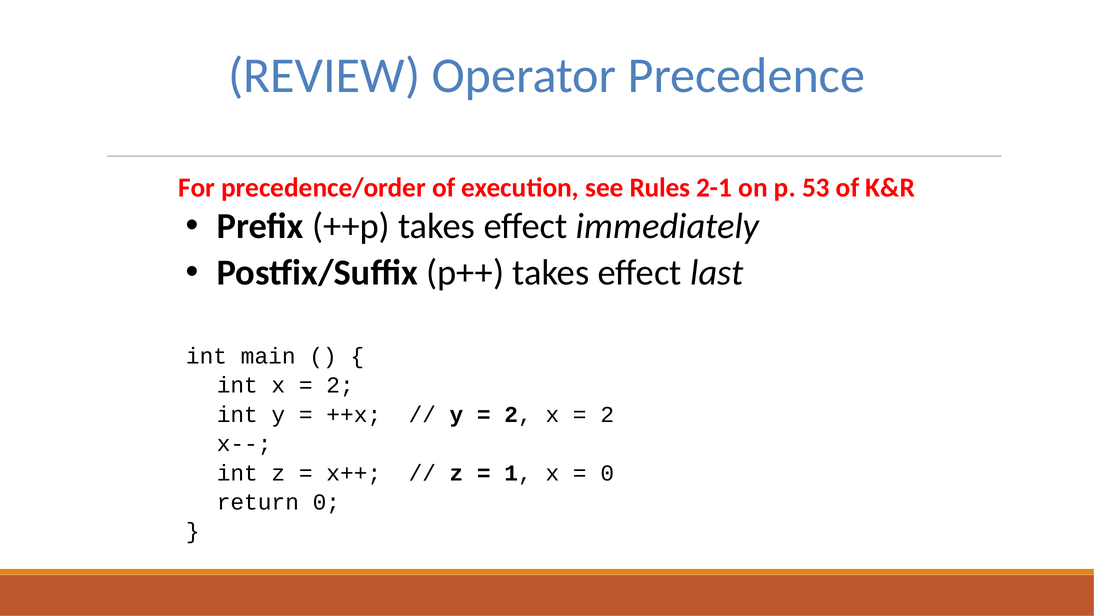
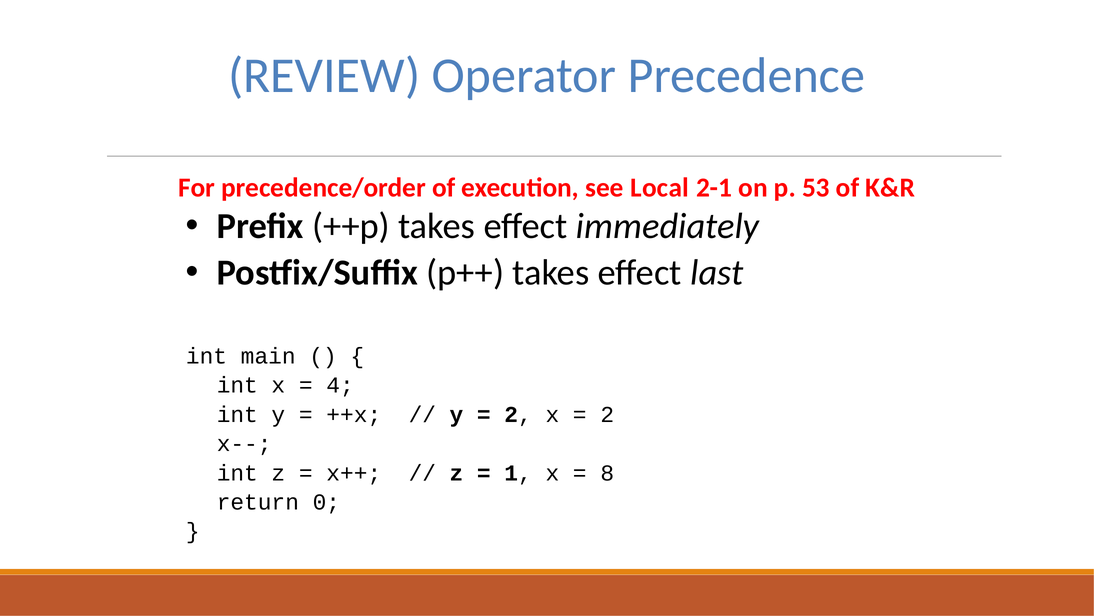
Rules: Rules -> Local
2 at (340, 385): 2 -> 4
0 at (607, 472): 0 -> 8
